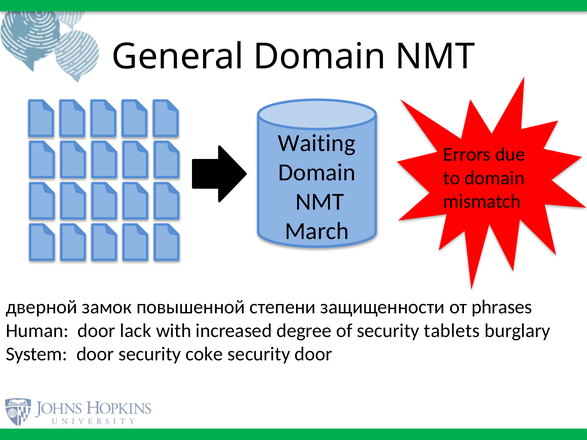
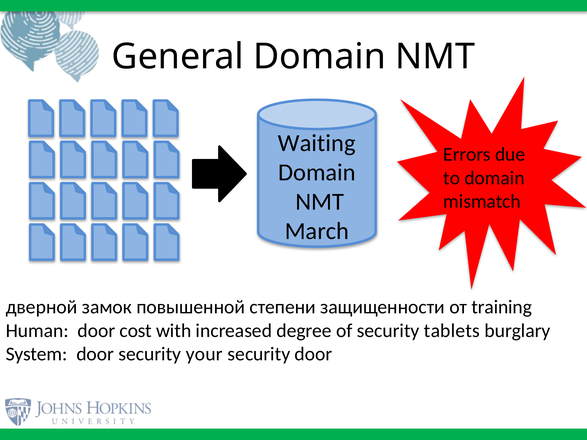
phrases: phrases -> training
lack: lack -> cost
coke: coke -> your
